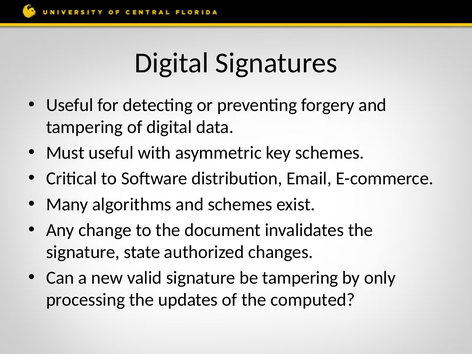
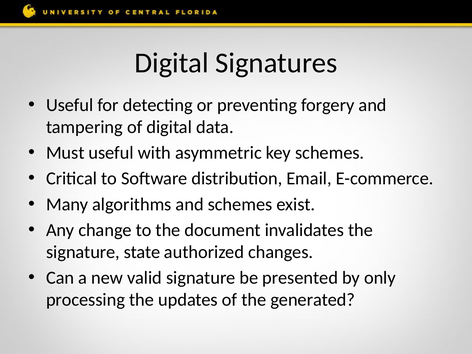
be tampering: tampering -> presented
computed: computed -> generated
